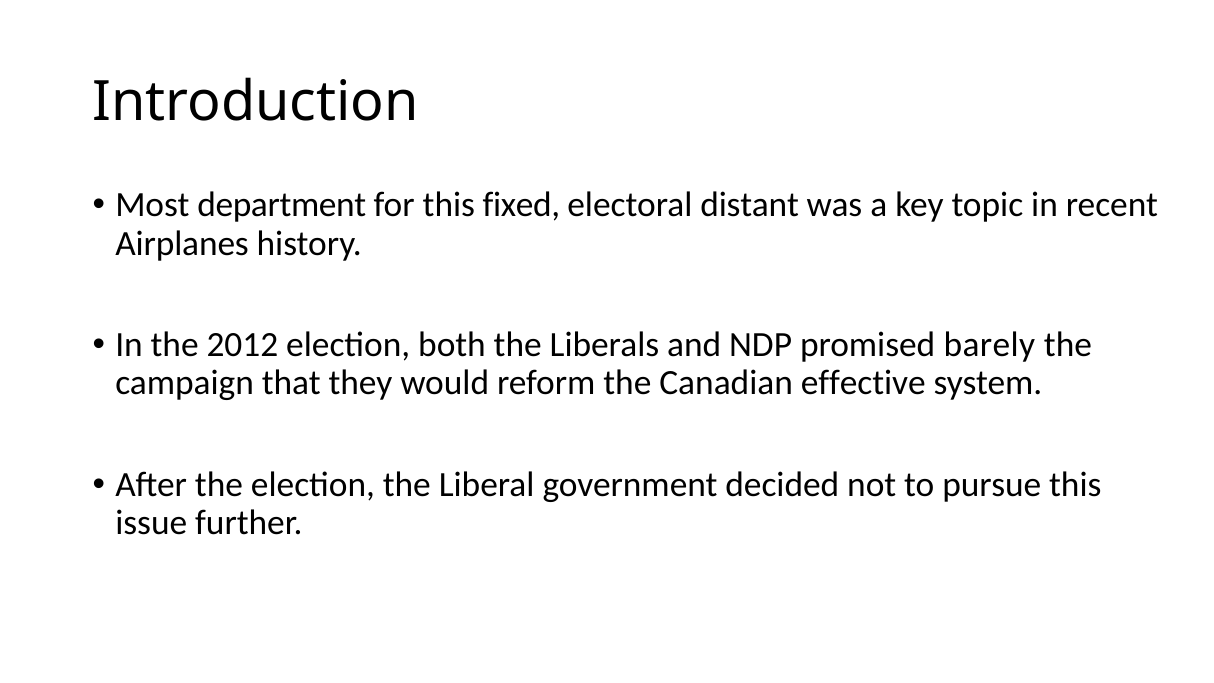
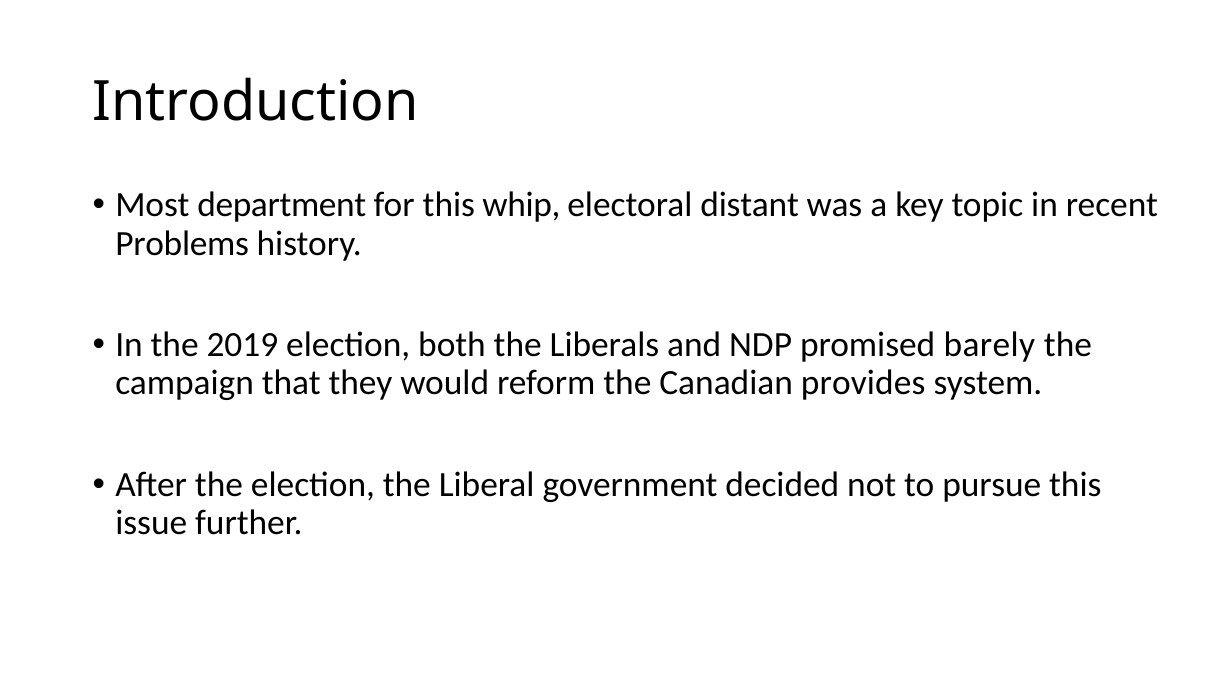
fixed: fixed -> whip
Airplanes: Airplanes -> Problems
2012: 2012 -> 2019
effective: effective -> provides
